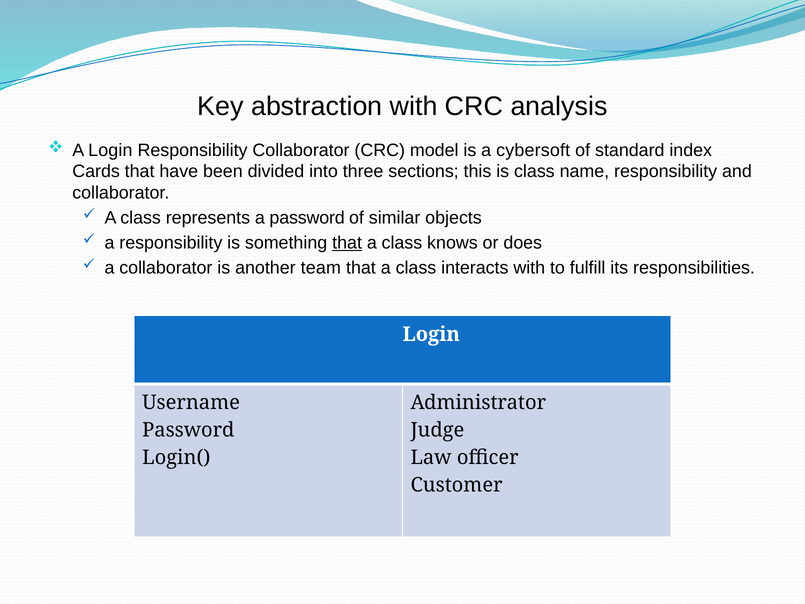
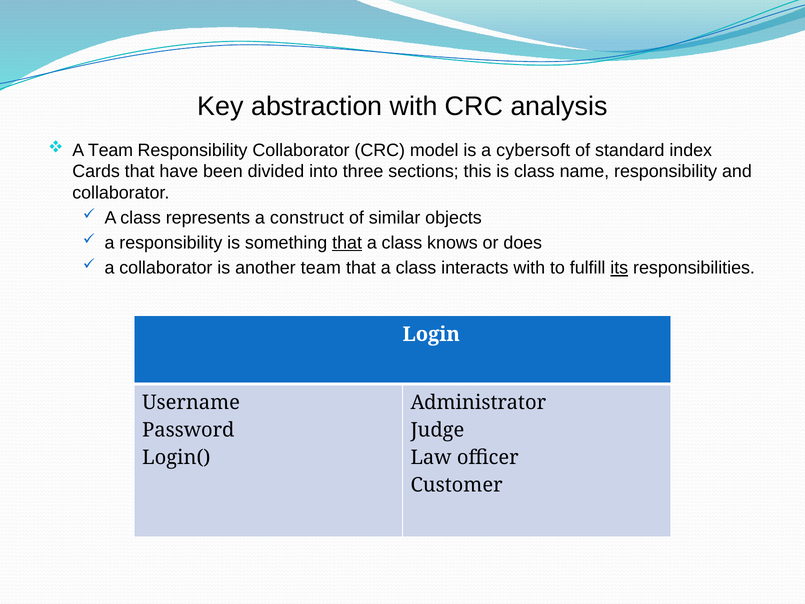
A Login: Login -> Team
a password: password -> construct
its underline: none -> present
